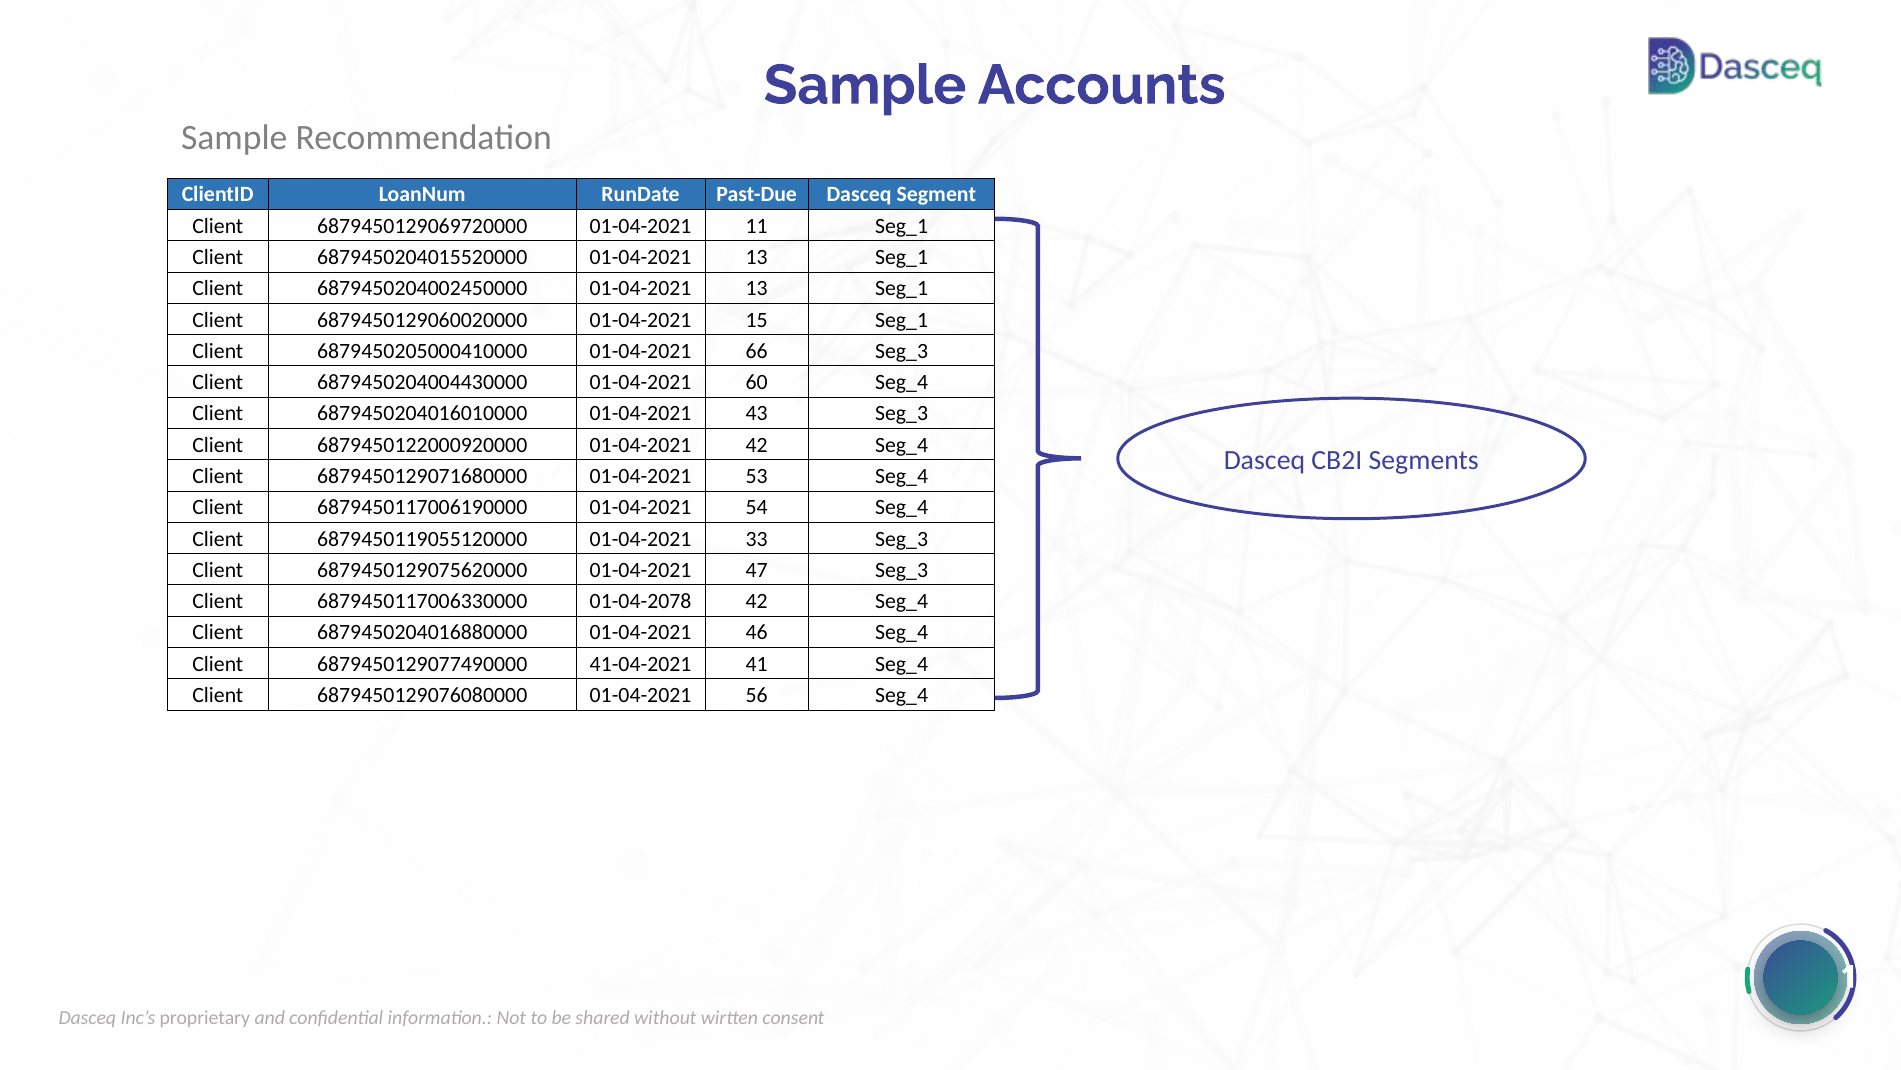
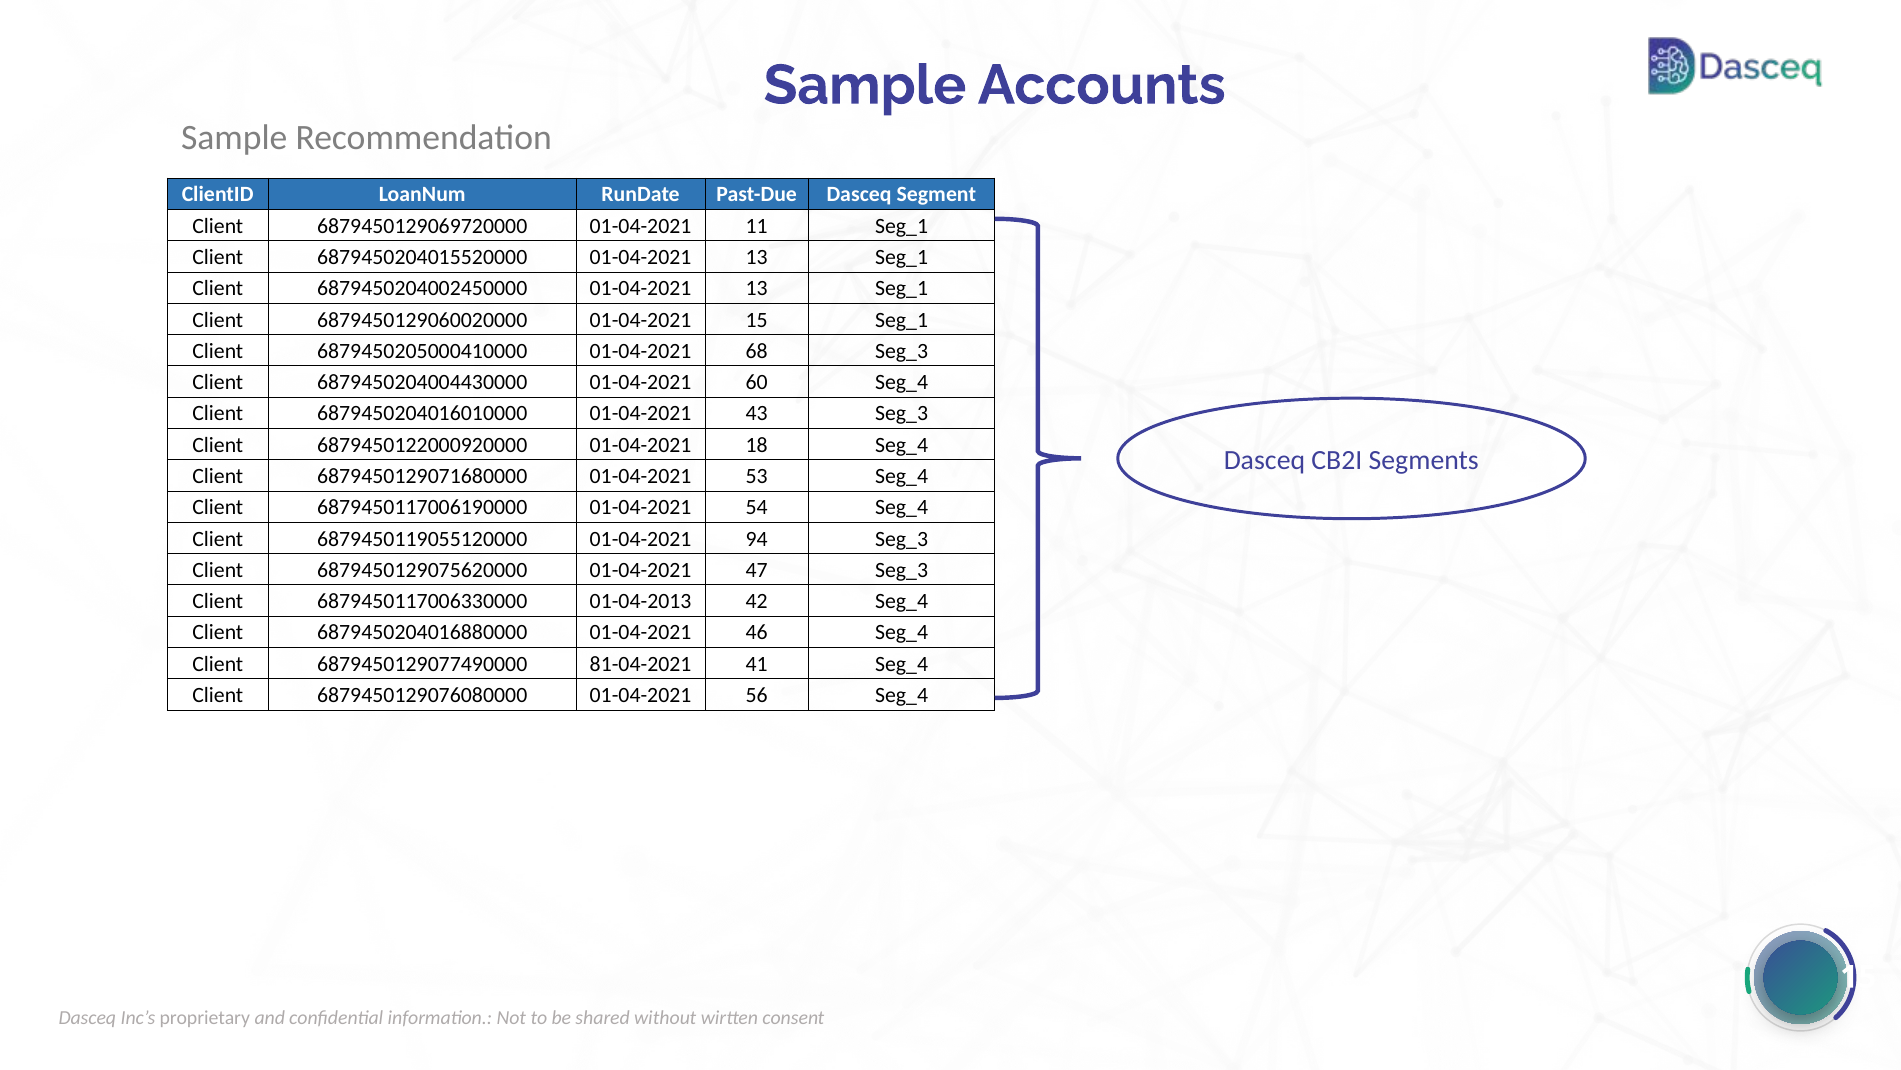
66: 66 -> 68
01-04-2021 42: 42 -> 18
33: 33 -> 94
01-04-2078: 01-04-2078 -> 01-04-2013
41-04-2021: 41-04-2021 -> 81-04-2021
